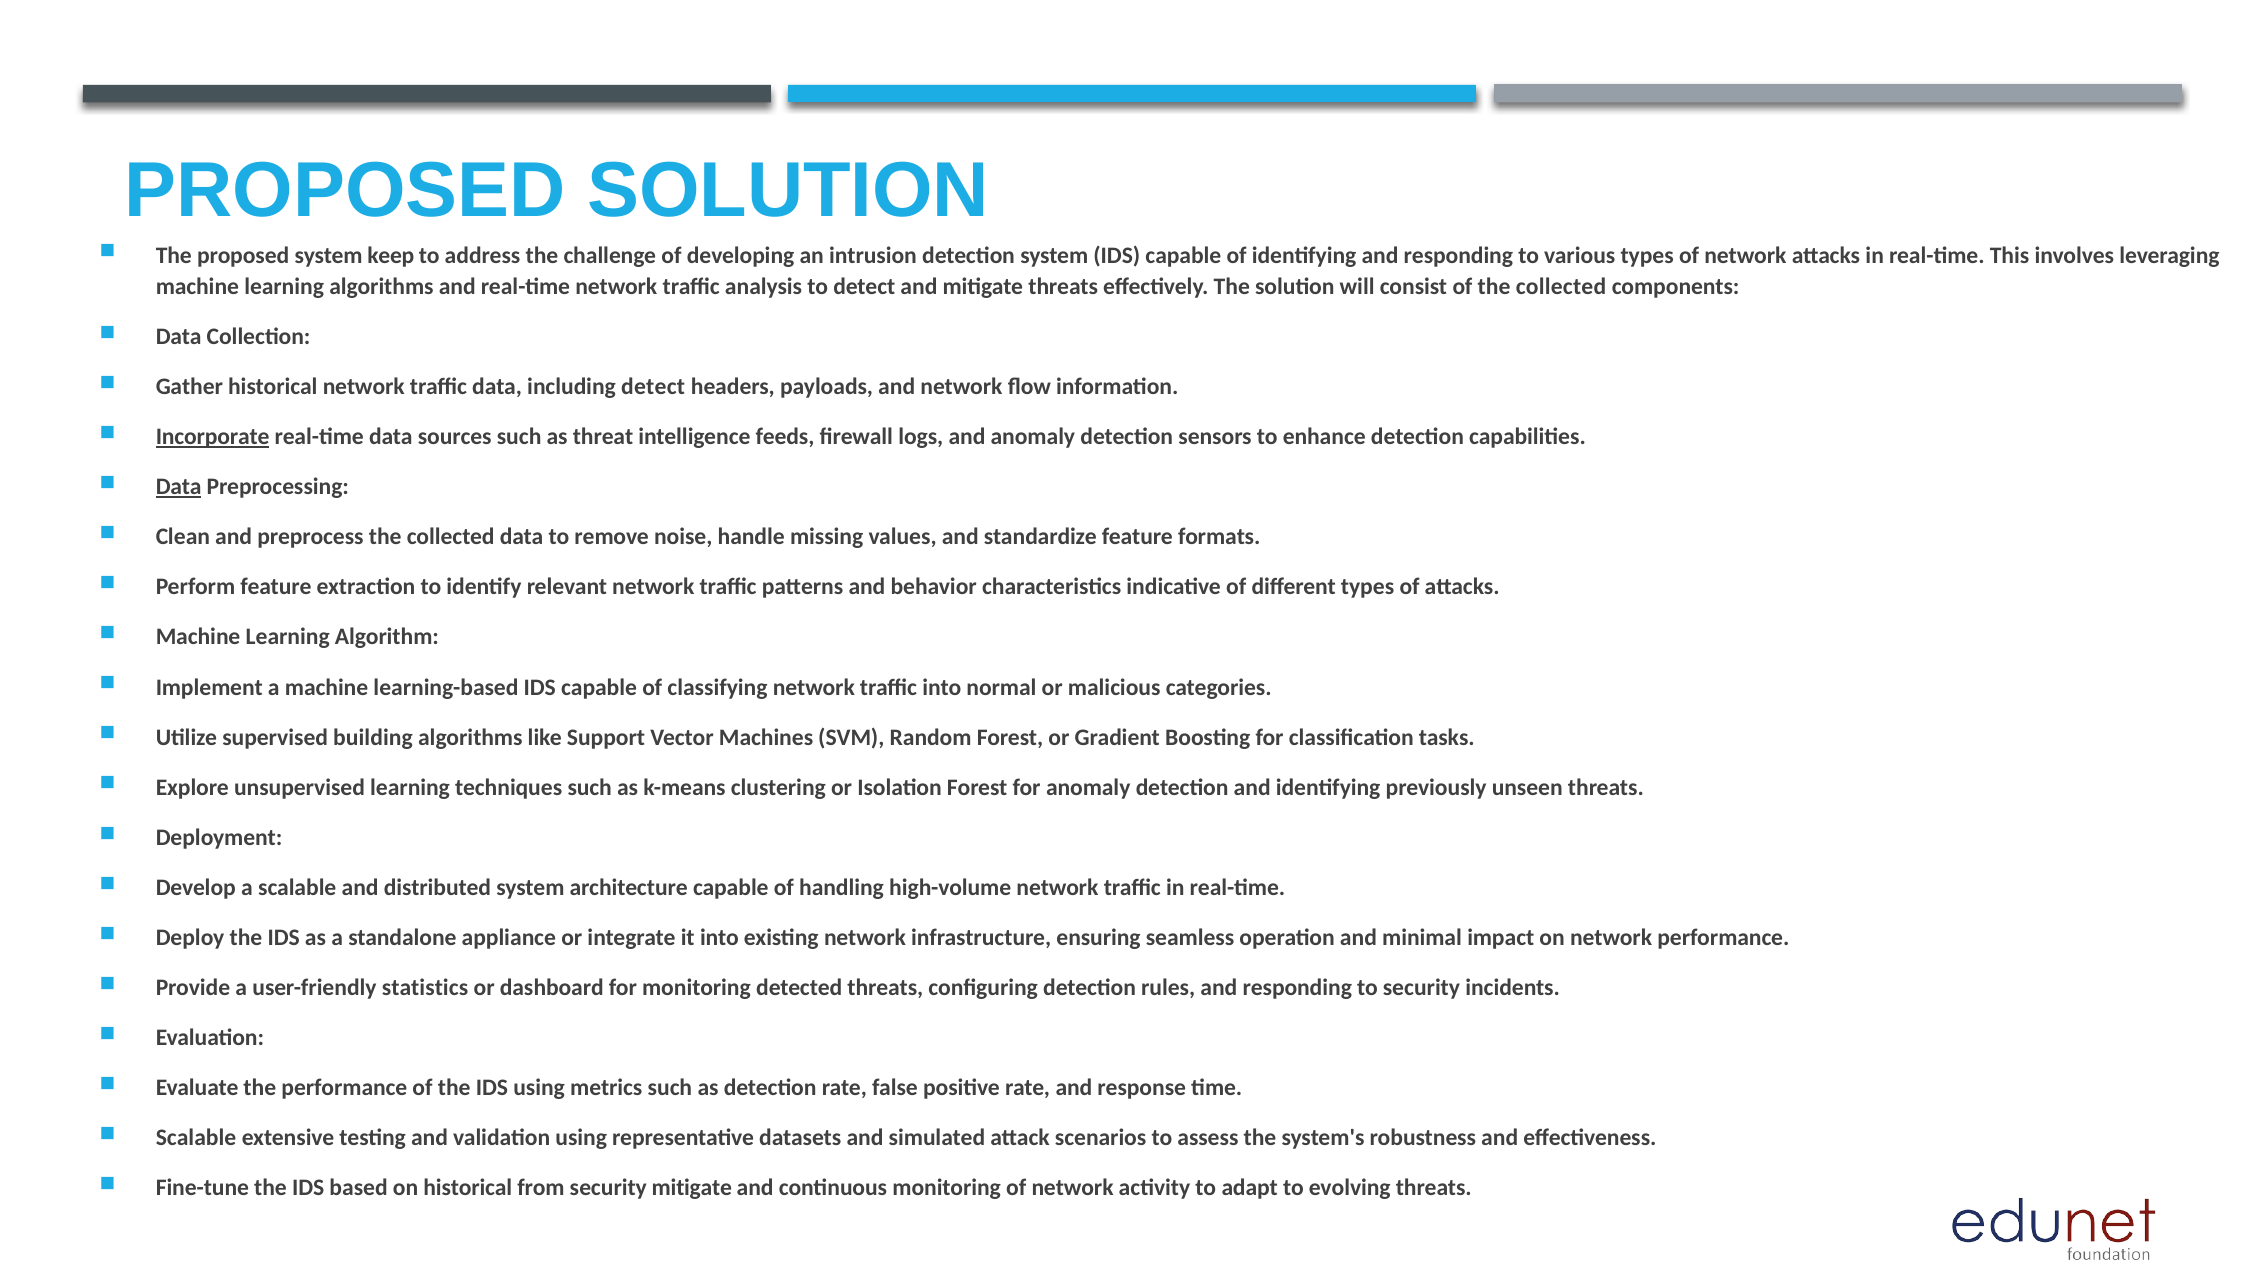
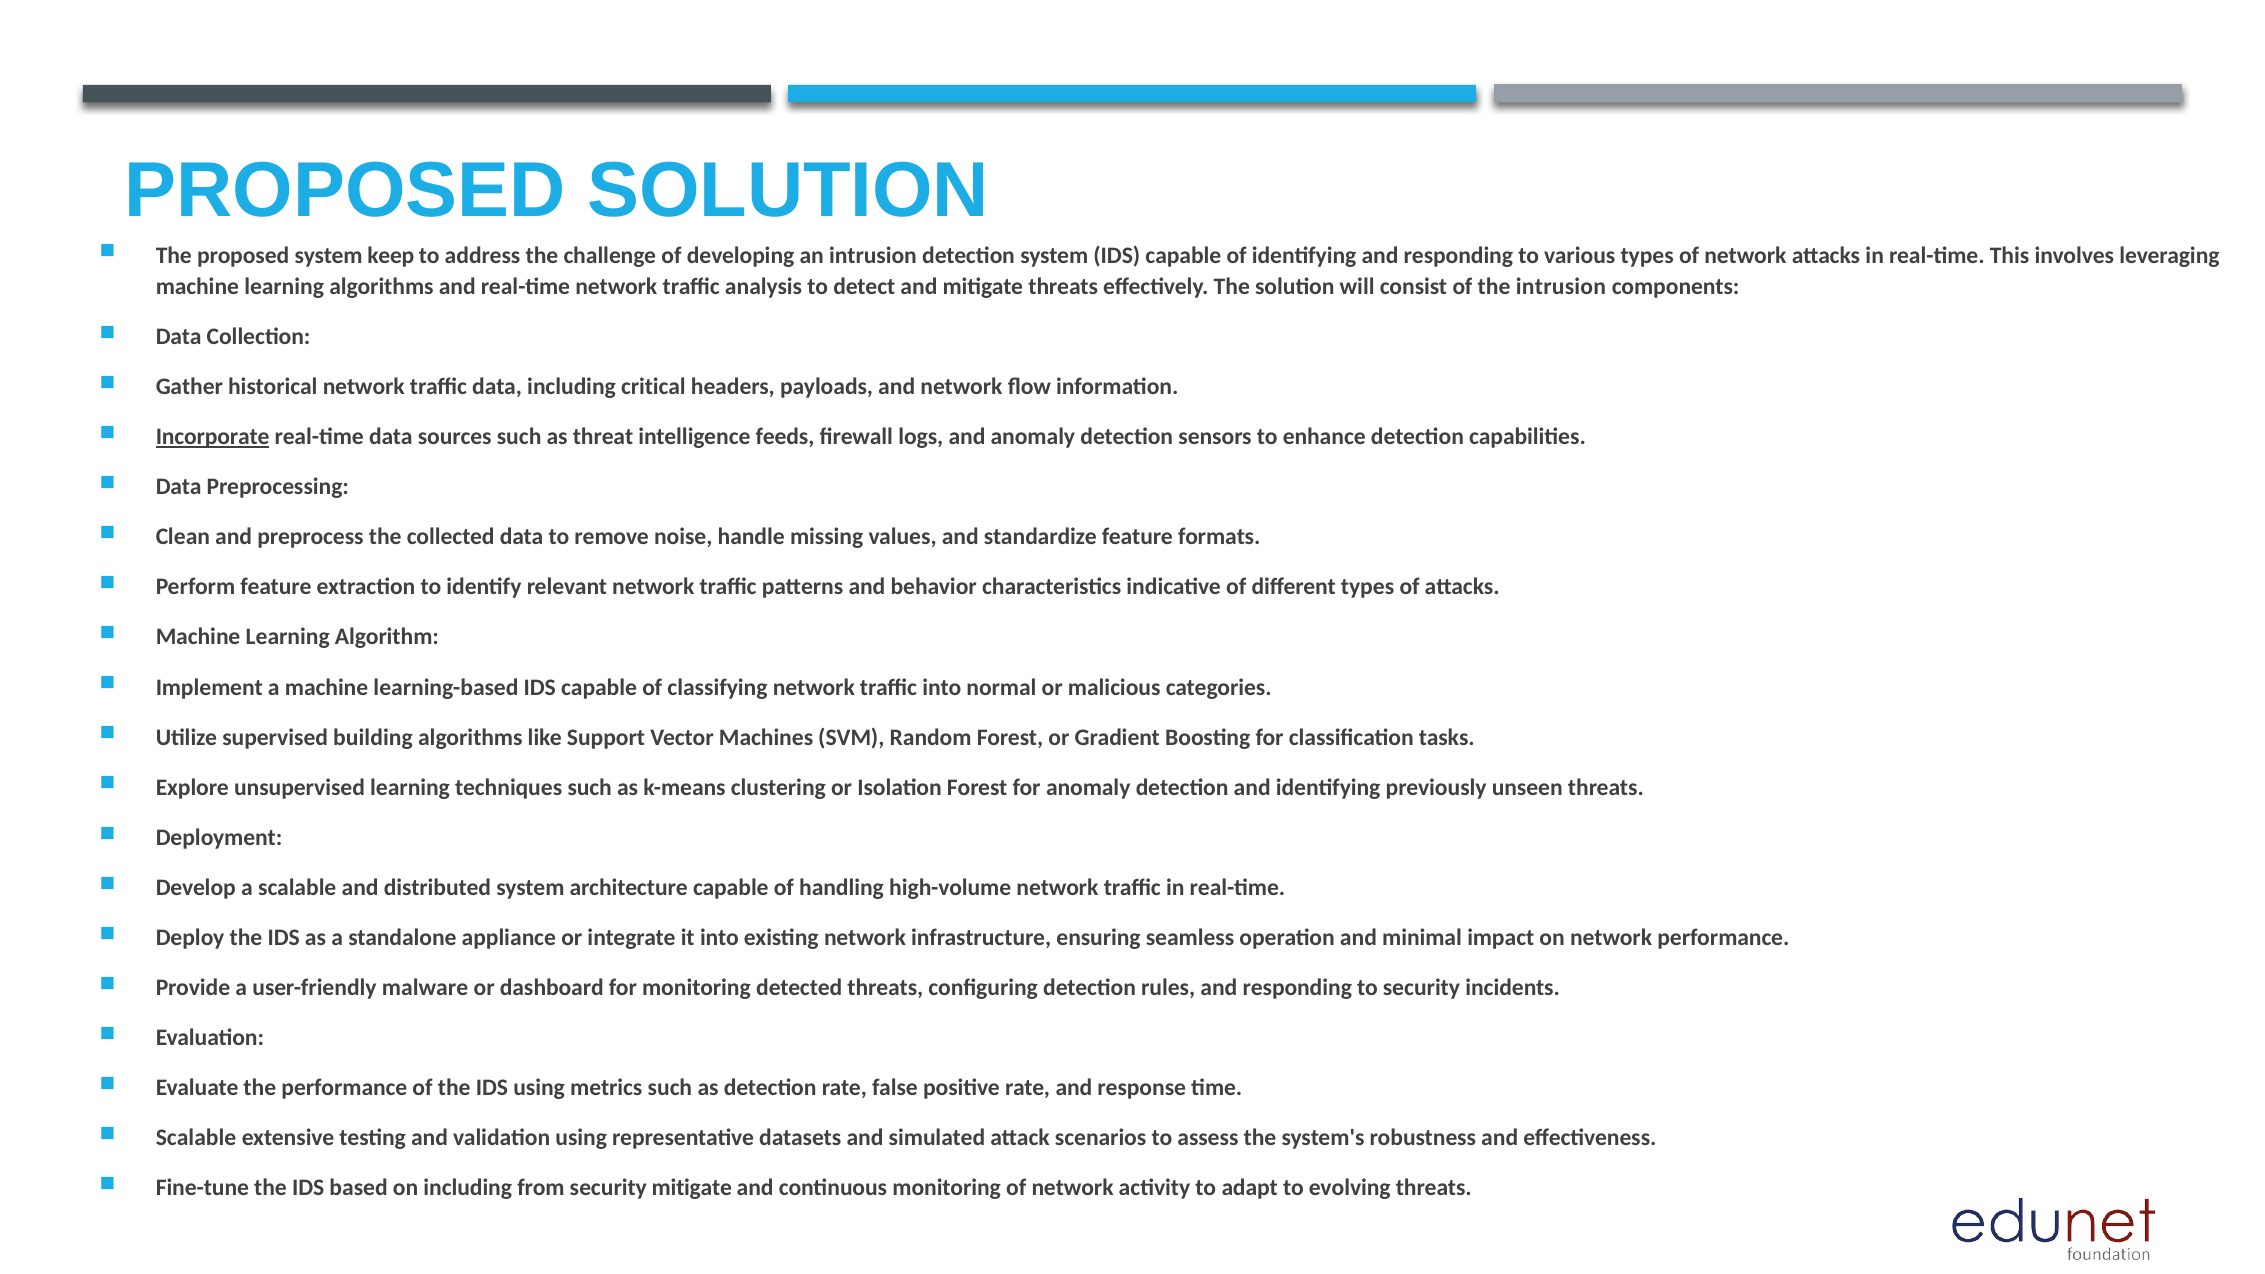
of the collected: collected -> intrusion
including detect: detect -> critical
Data at (179, 487) underline: present -> none
statistics: statistics -> malware
on historical: historical -> including
